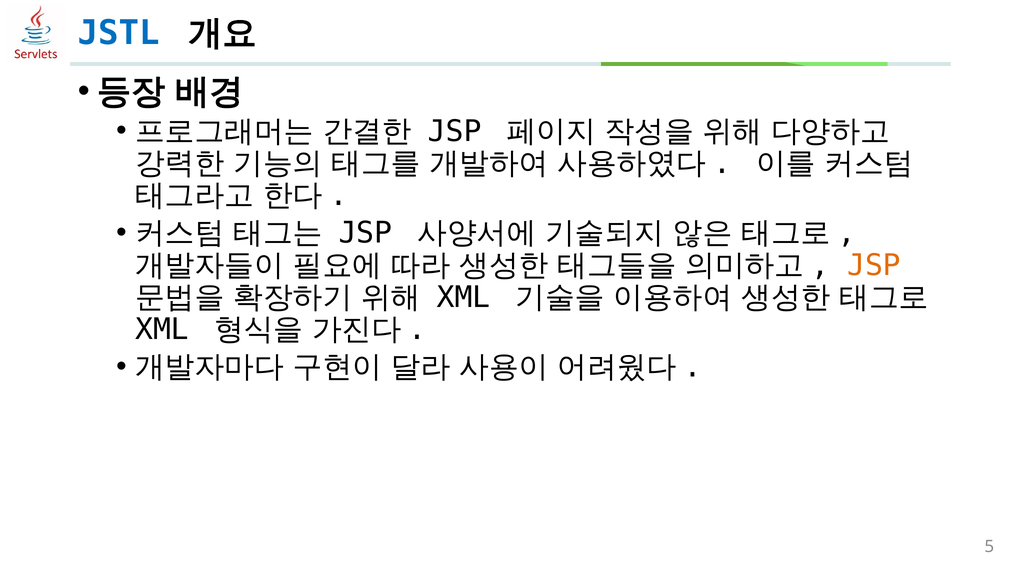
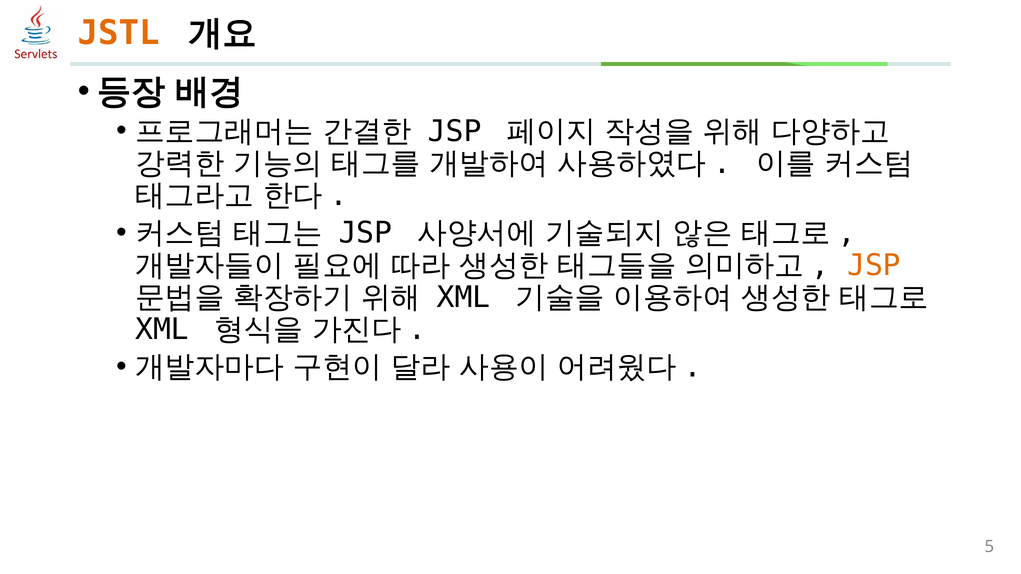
JSTL colour: blue -> orange
